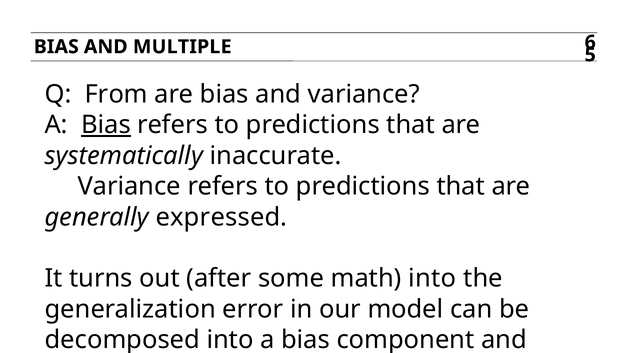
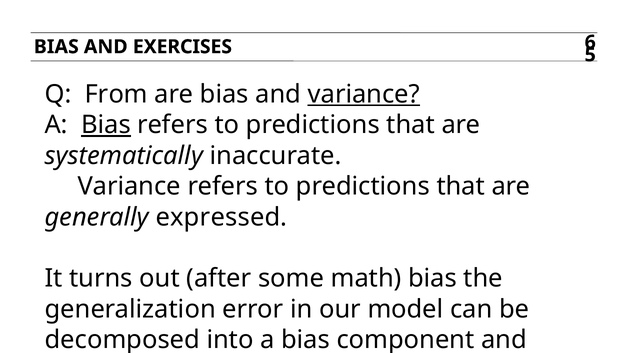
MULTIPLE: MULTIPLE -> EXERCISES
variance at (364, 94) underline: none -> present
math into: into -> bias
